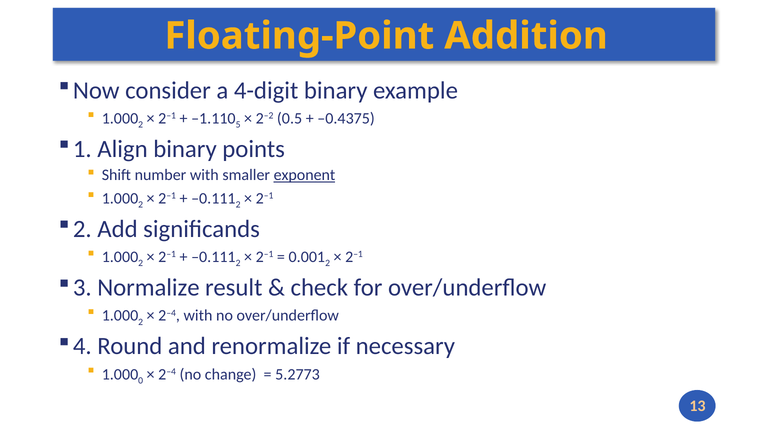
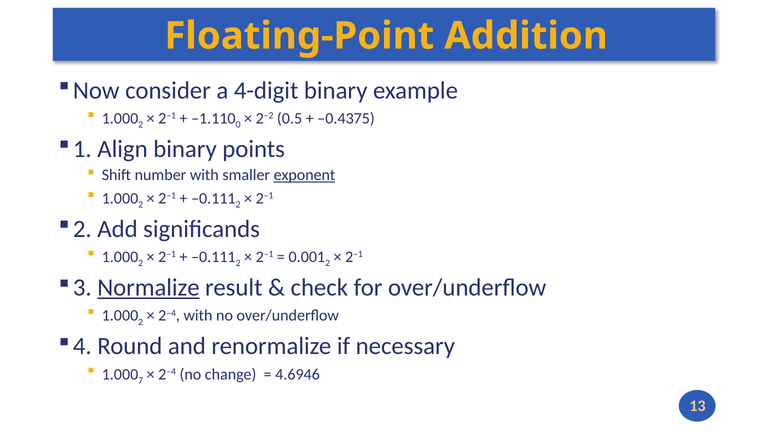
5: 5 -> 0
Normalize underline: none -> present
0: 0 -> 7
5.2773: 5.2773 -> 4.6946
